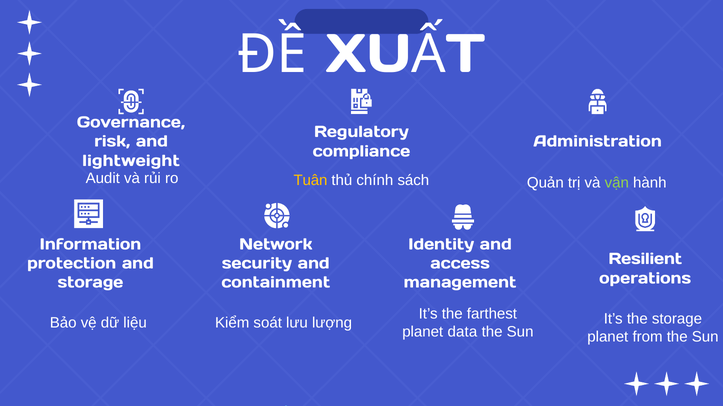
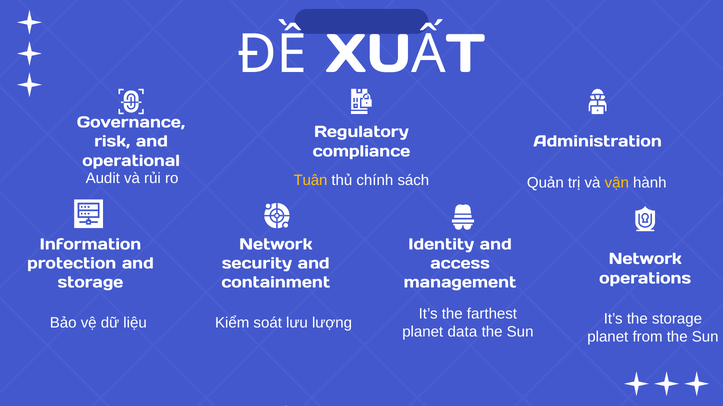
lightweight: lightweight -> operational
vận colour: light green -> yellow
Resilient at (645, 259): Resilient -> Network
